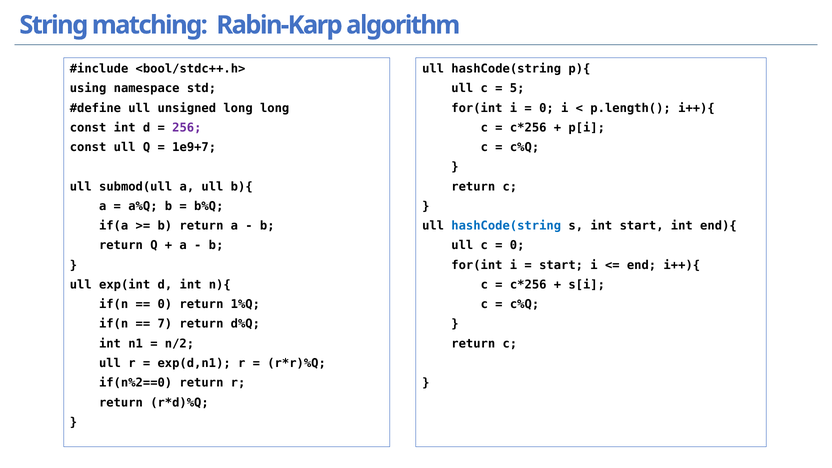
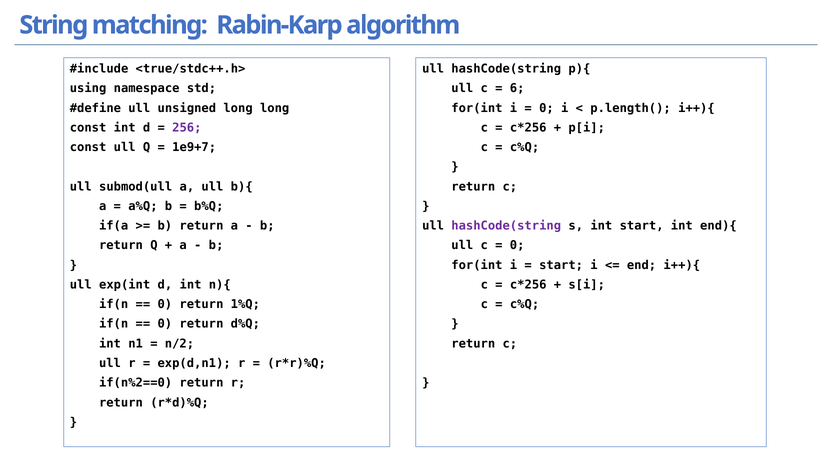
<bool/stdc++.h>: <bool/stdc++.h> -> <true/stdc++.h>
5: 5 -> 6
hashCode(string at (506, 226) colour: blue -> purple
7 at (165, 324): 7 -> 0
